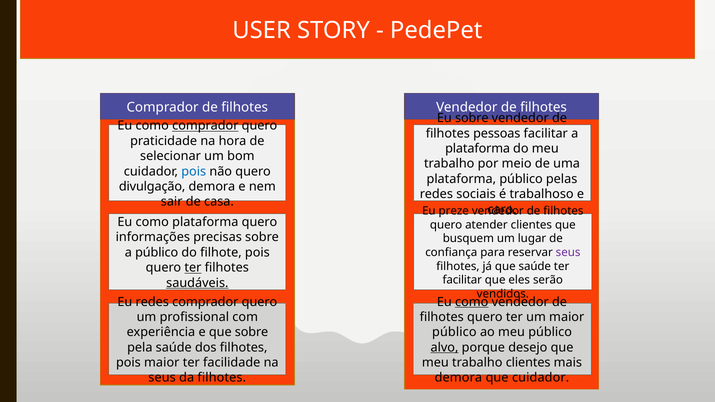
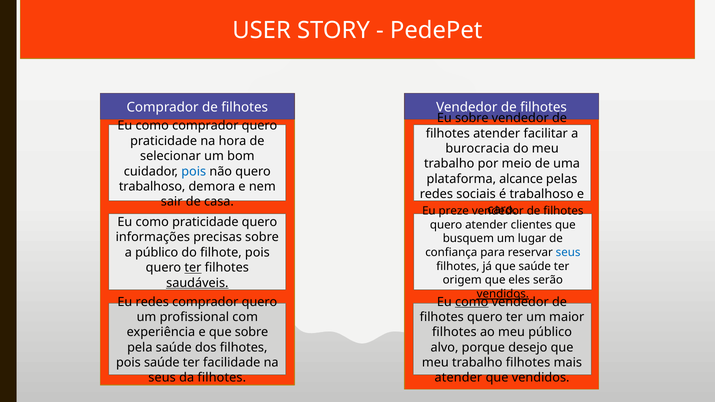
comprador at (205, 126) underline: present -> none
filhotes pessoas: pessoas -> atender
plataforma at (478, 149): plataforma -> burocracia
plataforma público: público -> alcance
divulgação at (152, 187): divulgação -> trabalhoso
como plataforma: plataforma -> praticidade
seus at (568, 253) colour: purple -> blue
facilitar at (462, 280): facilitar -> origem
vendidos at (503, 294) underline: none -> present
público at (454, 332): público -> filhotes
alvo underline: present -> none
pois maior: maior -> saúde
trabalho clientes: clientes -> filhotes
demora at (458, 378): demora -> atender
que cuidador: cuidador -> vendidos
